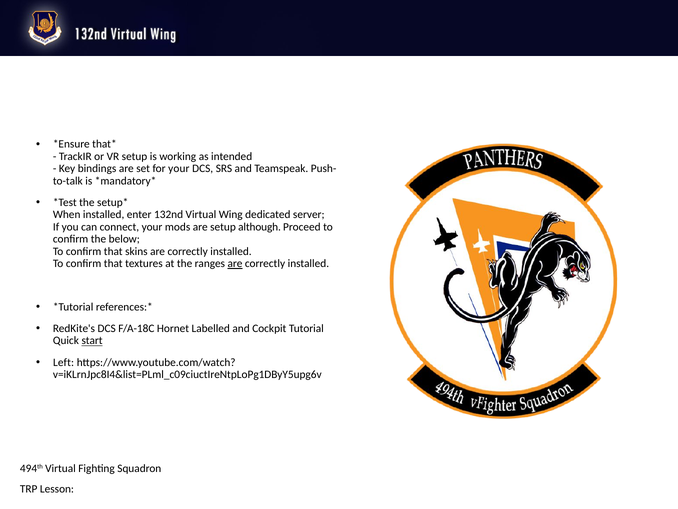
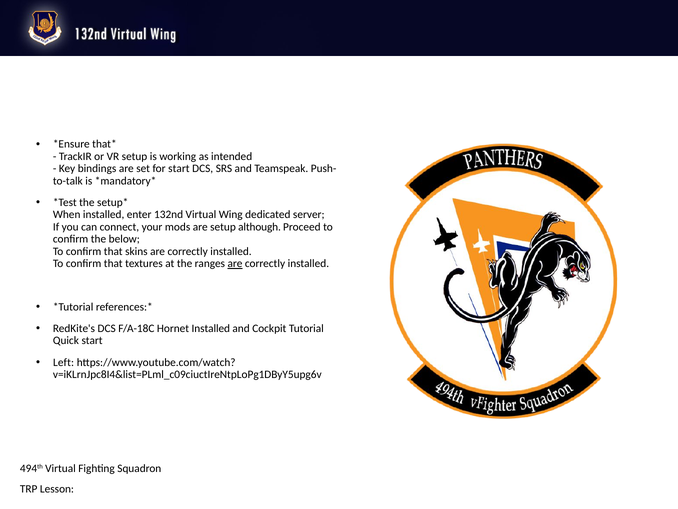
for your: your -> start
Hornet Labelled: Labelled -> Installed
start at (92, 340) underline: present -> none
